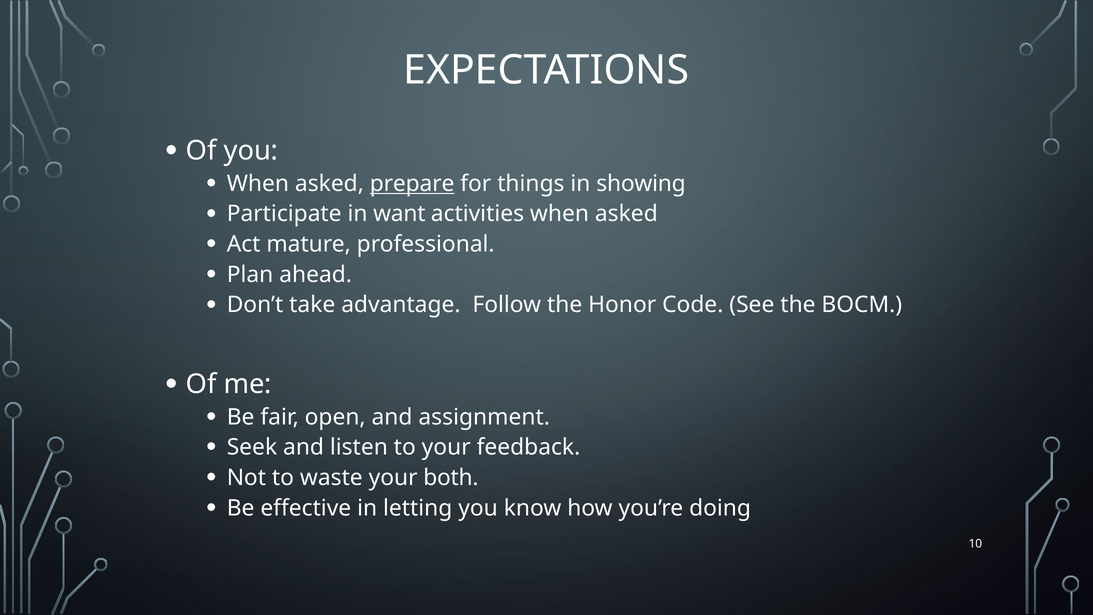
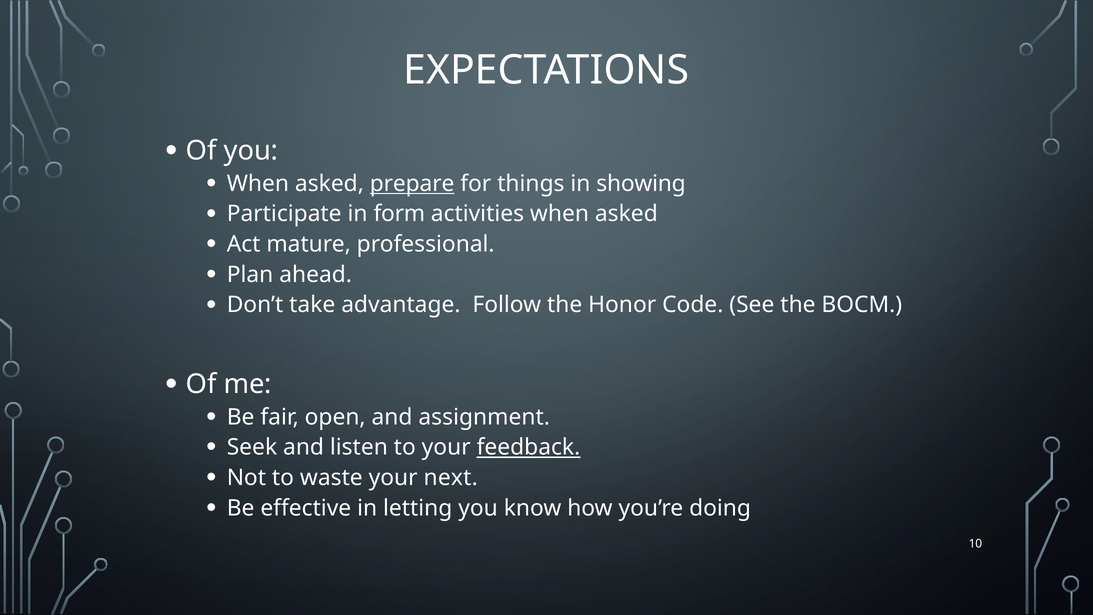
want: want -> form
feedback underline: none -> present
both: both -> next
